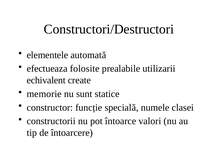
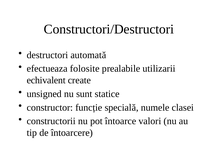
elementele: elementele -> destructori
memorie: memorie -> unsigned
